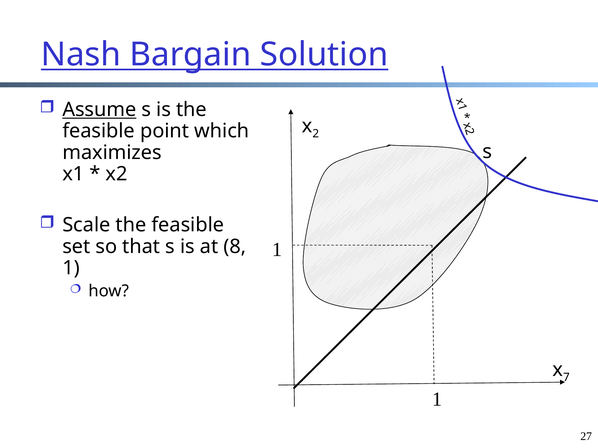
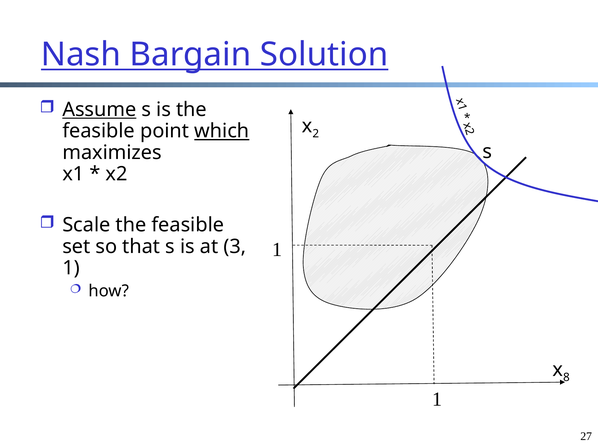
which underline: none -> present
8: 8 -> 3
7: 7 -> 8
